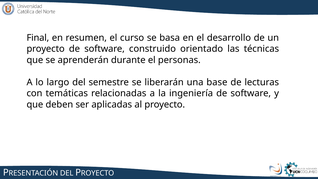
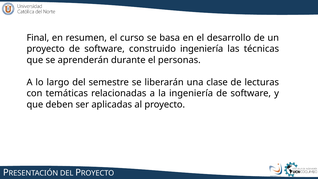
construido orientado: orientado -> ingeniería
base: base -> clase
